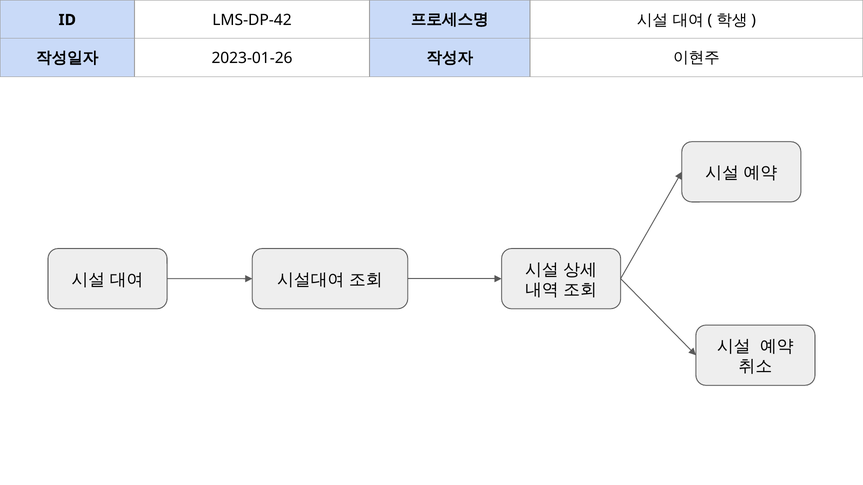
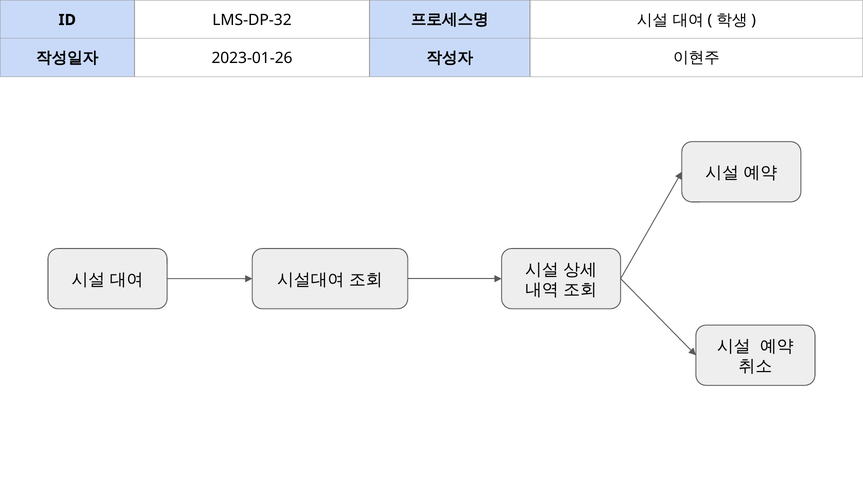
LMS-DP-42: LMS-DP-42 -> LMS-DP-32
